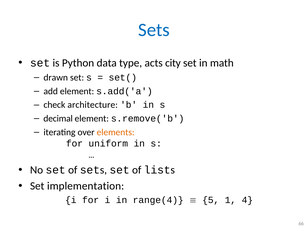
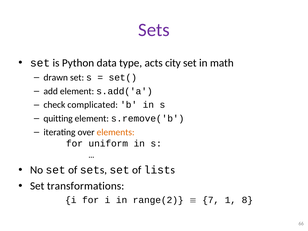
Sets at (154, 30) colour: blue -> purple
architecture: architecture -> complicated
decimal: decimal -> quitting
implementation: implementation -> transformations
range(4: range(4 -> range(2
5: 5 -> 7
4: 4 -> 8
